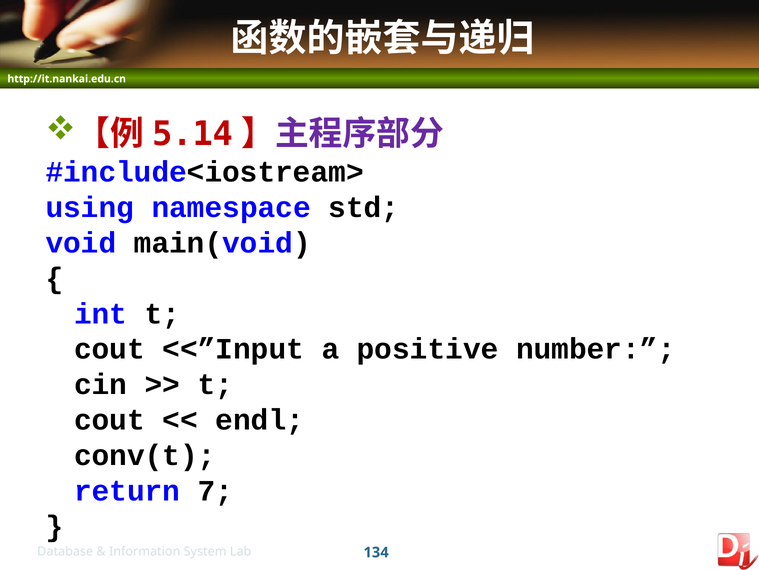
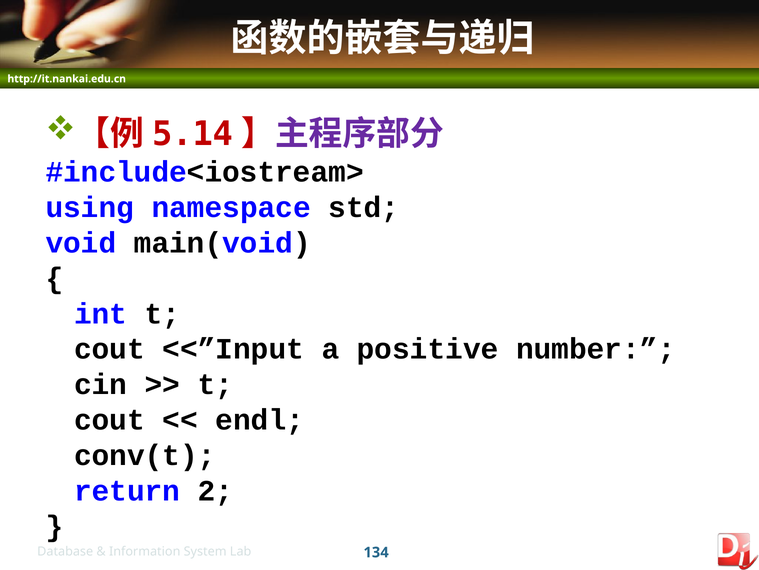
7: 7 -> 2
